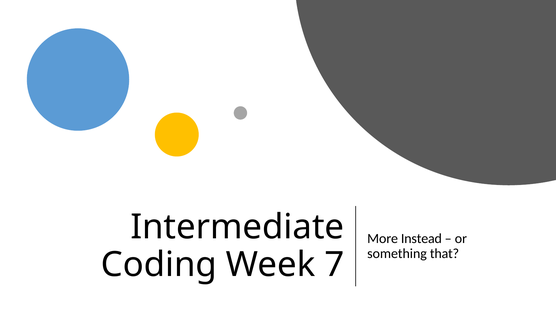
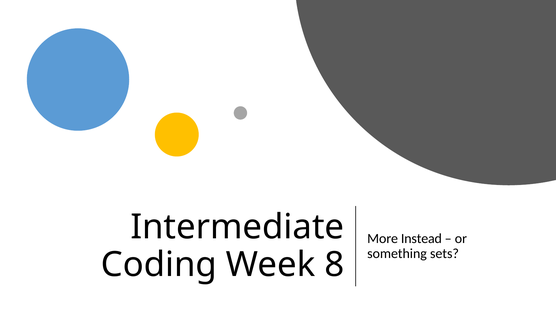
that: that -> sets
7: 7 -> 8
